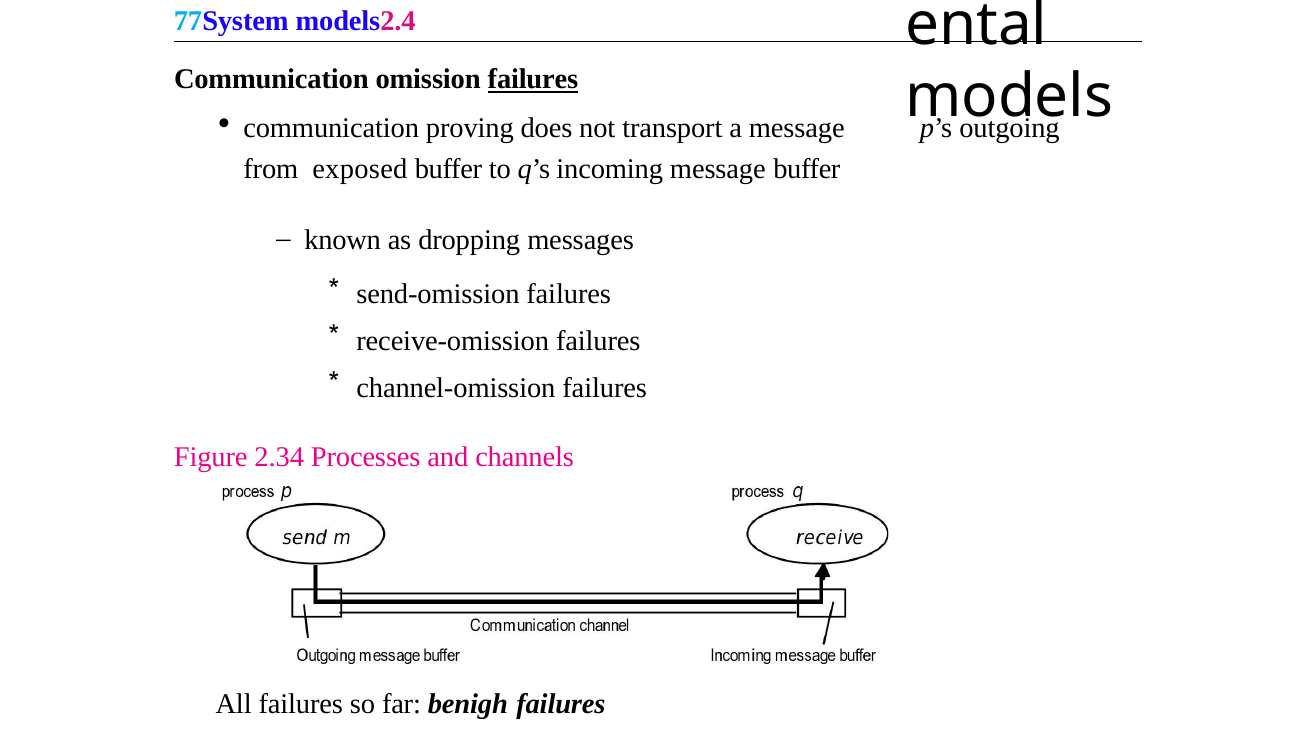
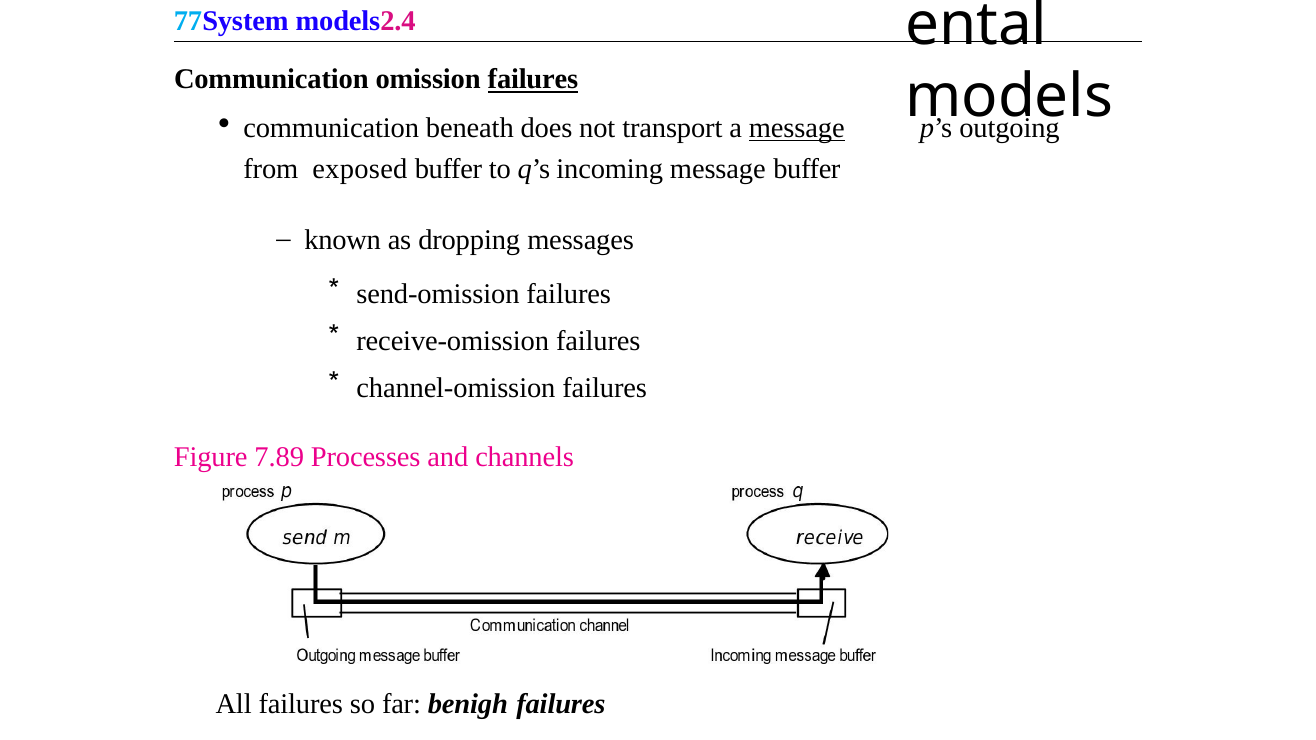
proving: proving -> beneath
message at (797, 128) underline: none -> present
2.34: 2.34 -> 7.89
